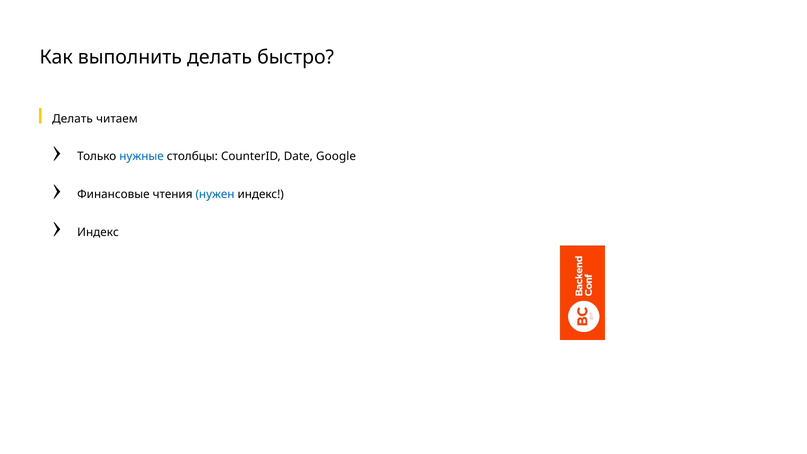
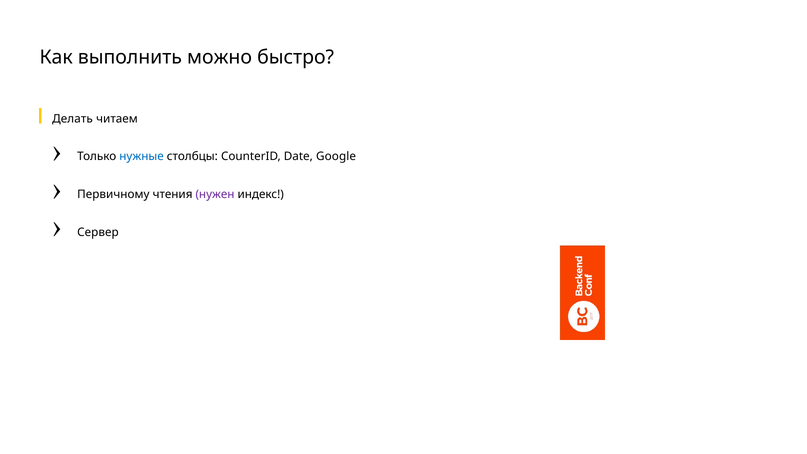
выполнить делать: делать -> можно
Финансовые: Финансовые -> Первичному
нужен colour: blue -> purple
Индекс at (98, 232): Индекс -> Сервер
